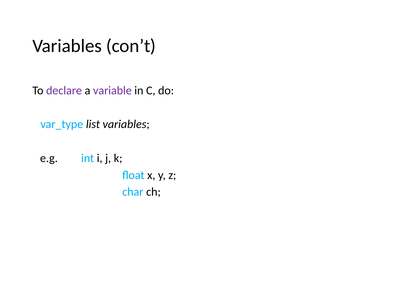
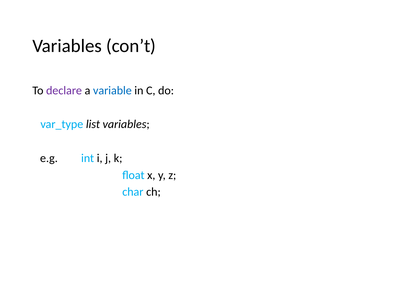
variable colour: purple -> blue
